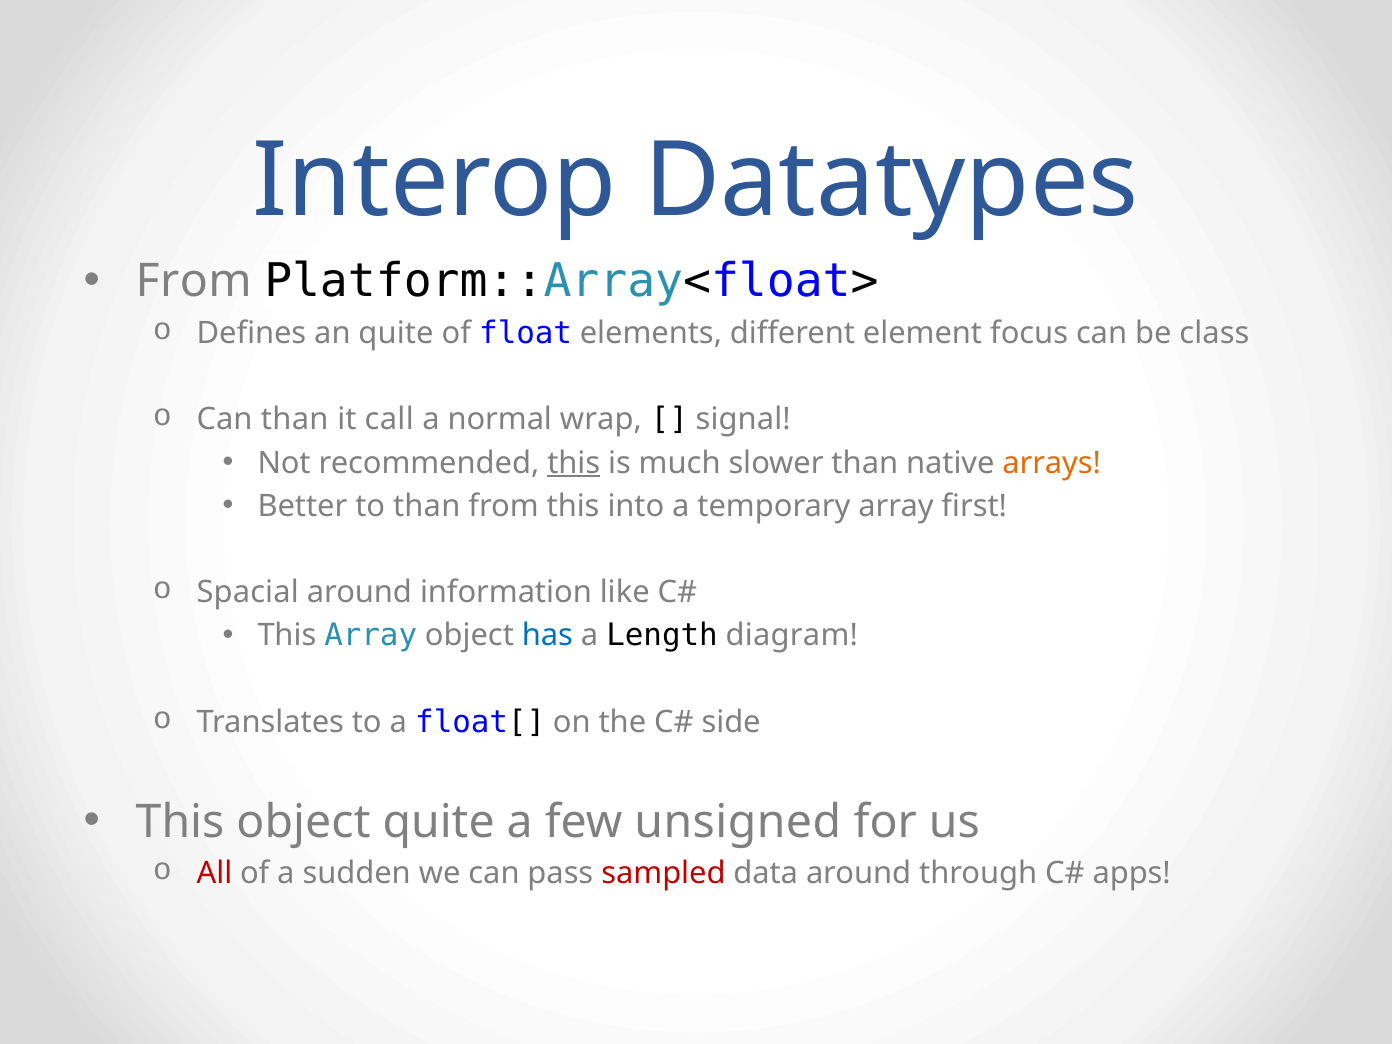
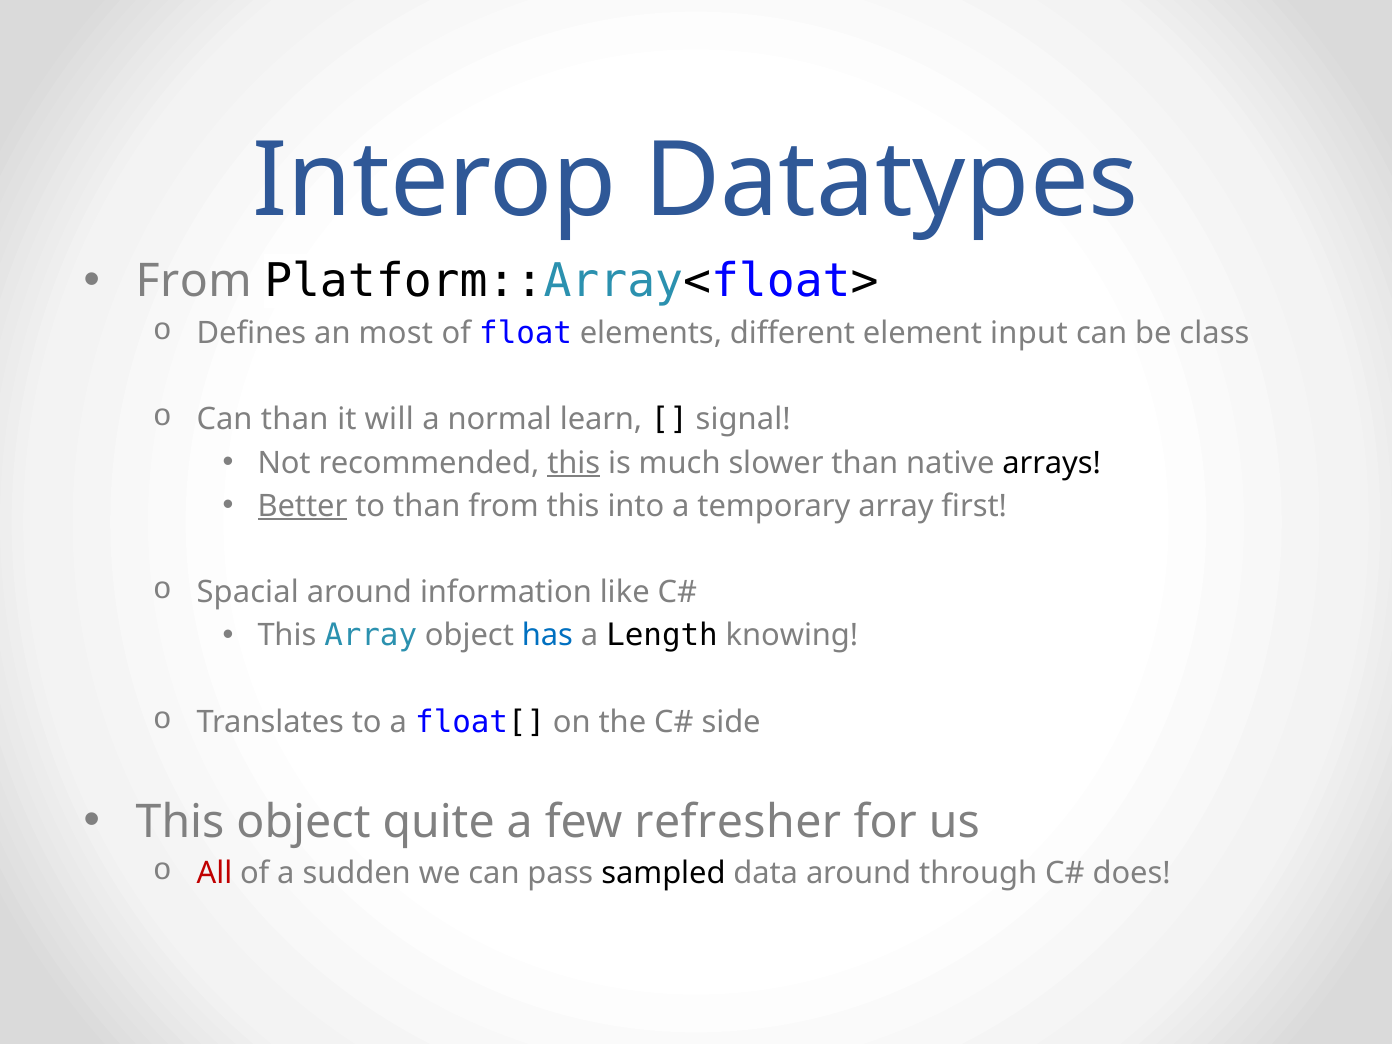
an quite: quite -> most
focus: focus -> input
call: call -> will
wrap: wrap -> learn
arrays colour: orange -> black
Better underline: none -> present
diagram: diagram -> knowing
unsigned: unsigned -> refresher
sampled colour: red -> black
apps: apps -> does
